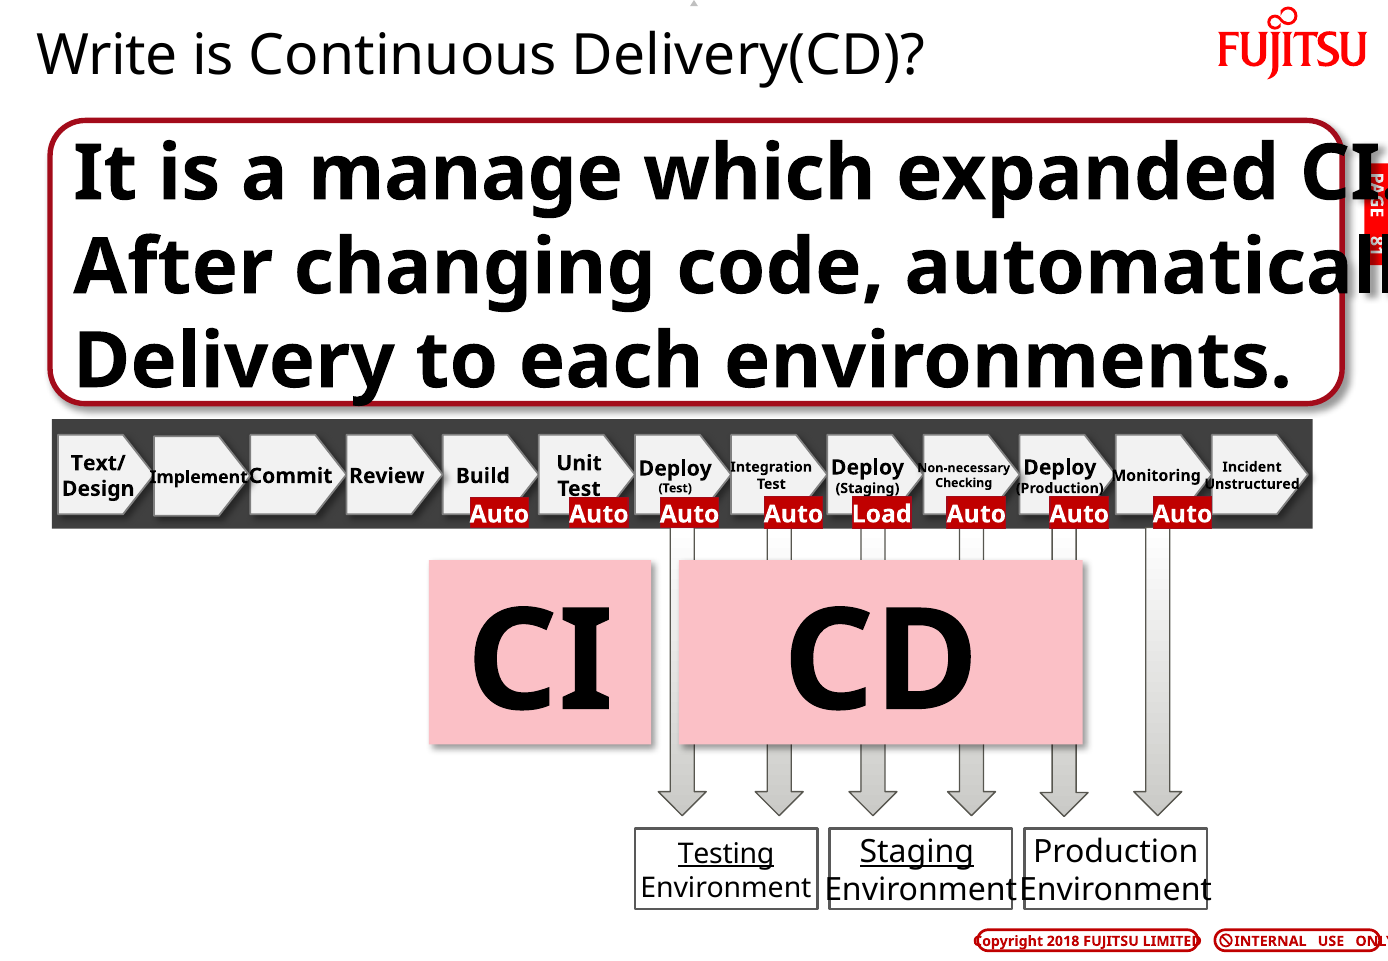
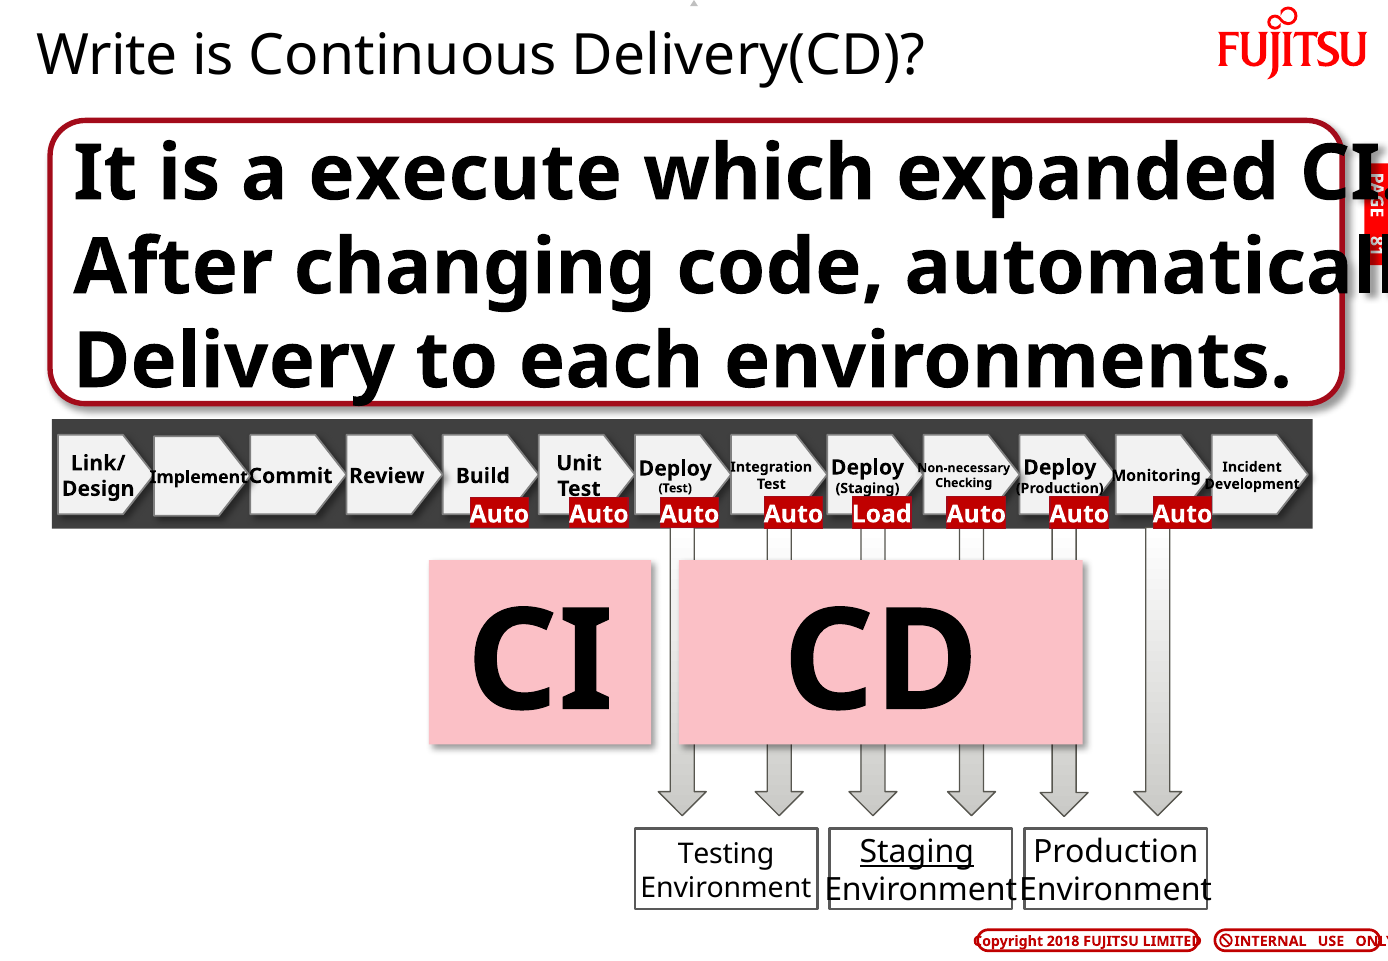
manage: manage -> execute
Text/: Text/ -> Link/
Unstructured: Unstructured -> Development
Testing underline: present -> none
